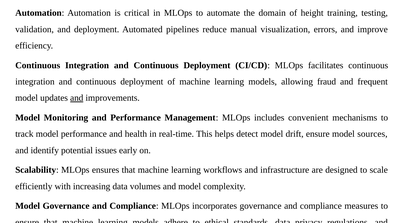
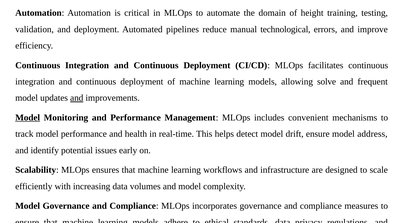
visualization: visualization -> technological
fraud: fraud -> solve
Model at (28, 118) underline: none -> present
sources: sources -> address
